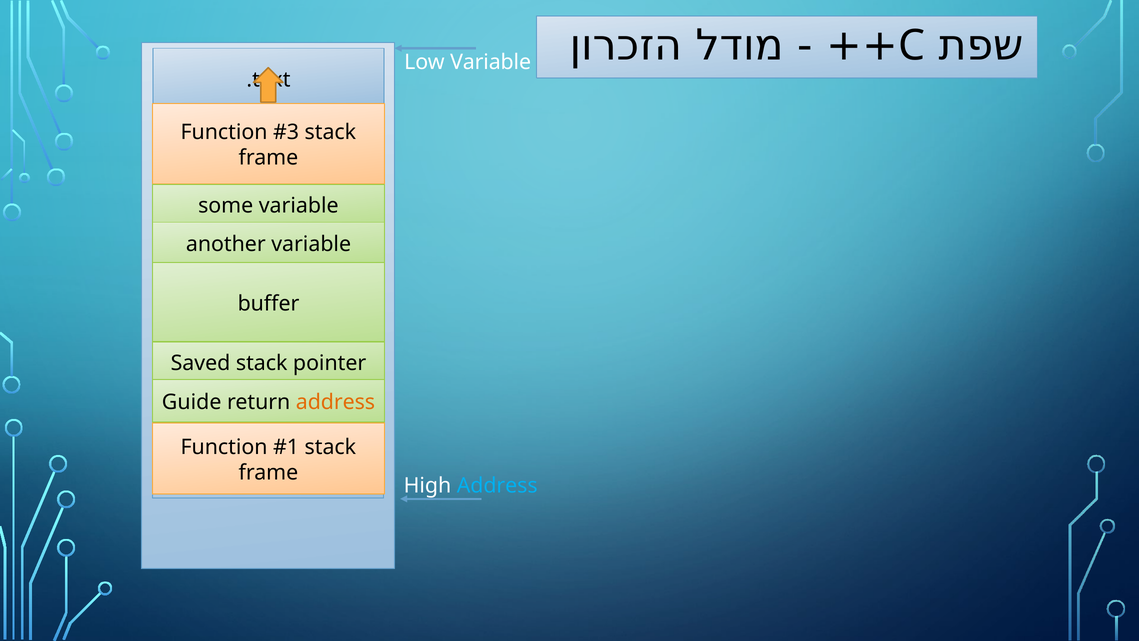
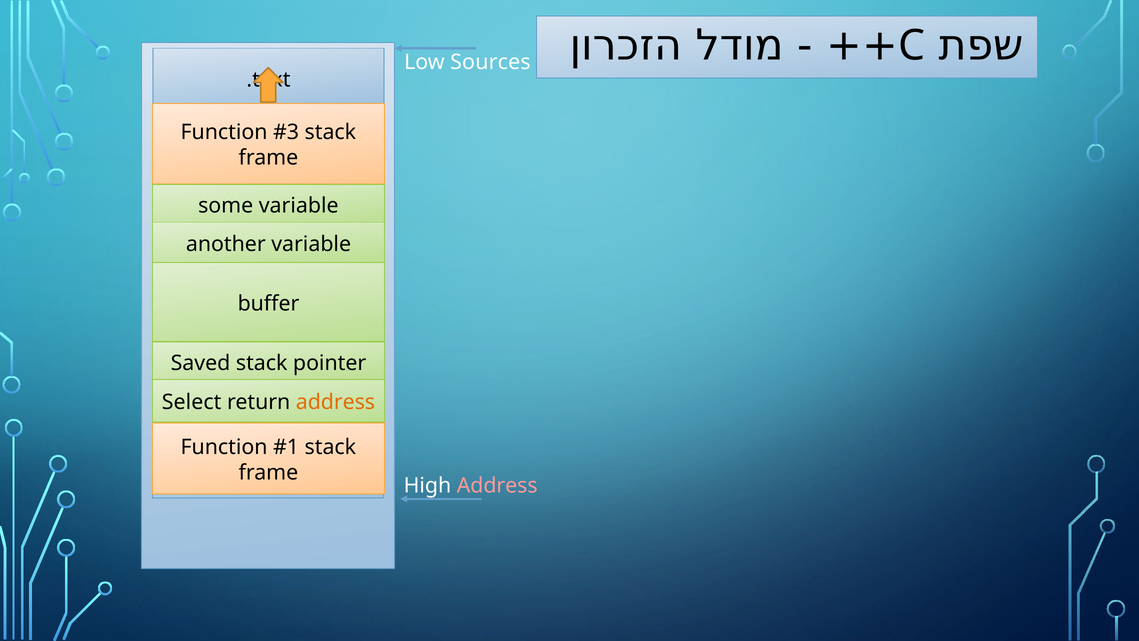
Low Variable: Variable -> Sources
Guide: Guide -> Select
Address at (497, 486) colour: light blue -> pink
